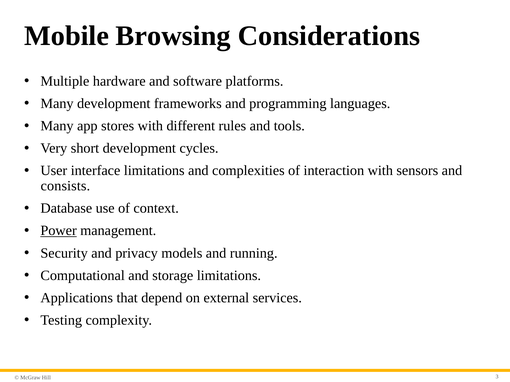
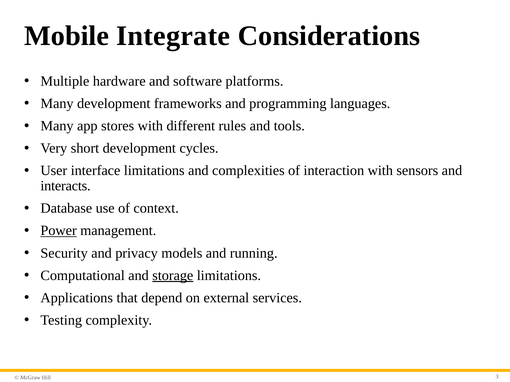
Browsing: Browsing -> Integrate
consists: consists -> interacts
storage underline: none -> present
